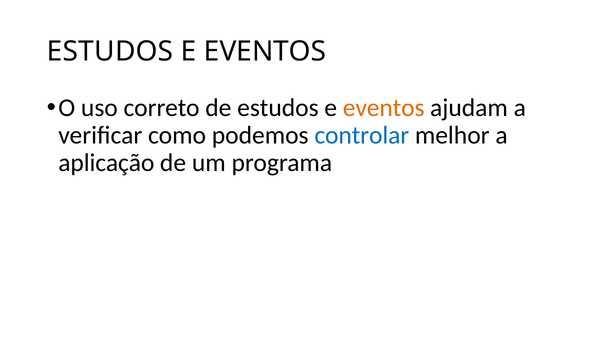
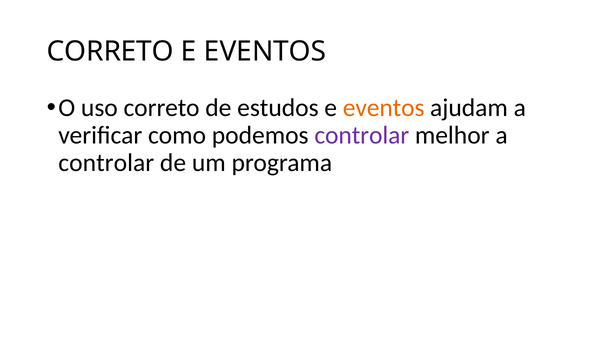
ESTUDOS at (110, 52): ESTUDOS -> CORRETO
controlar at (362, 136) colour: blue -> purple
aplicação at (106, 163): aplicação -> controlar
